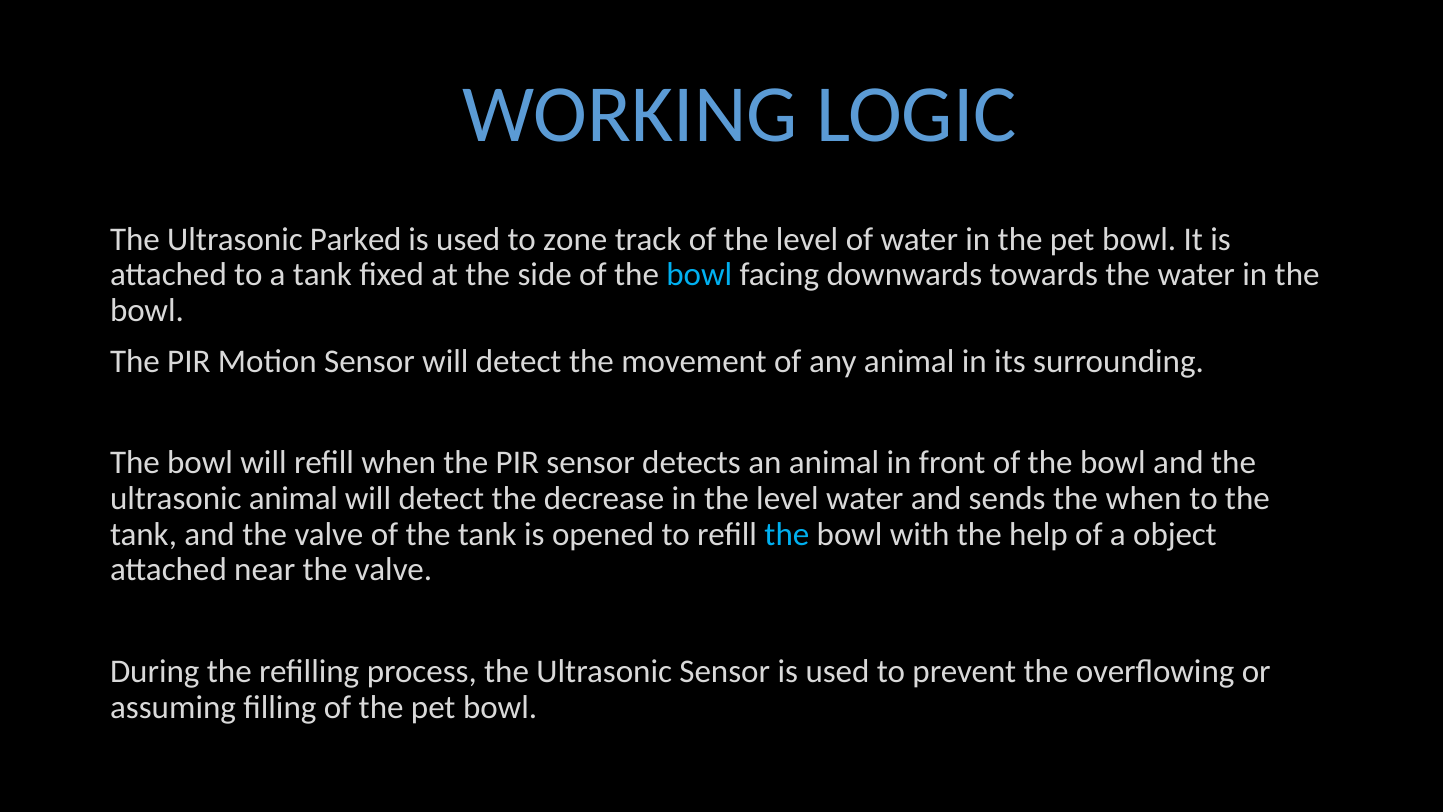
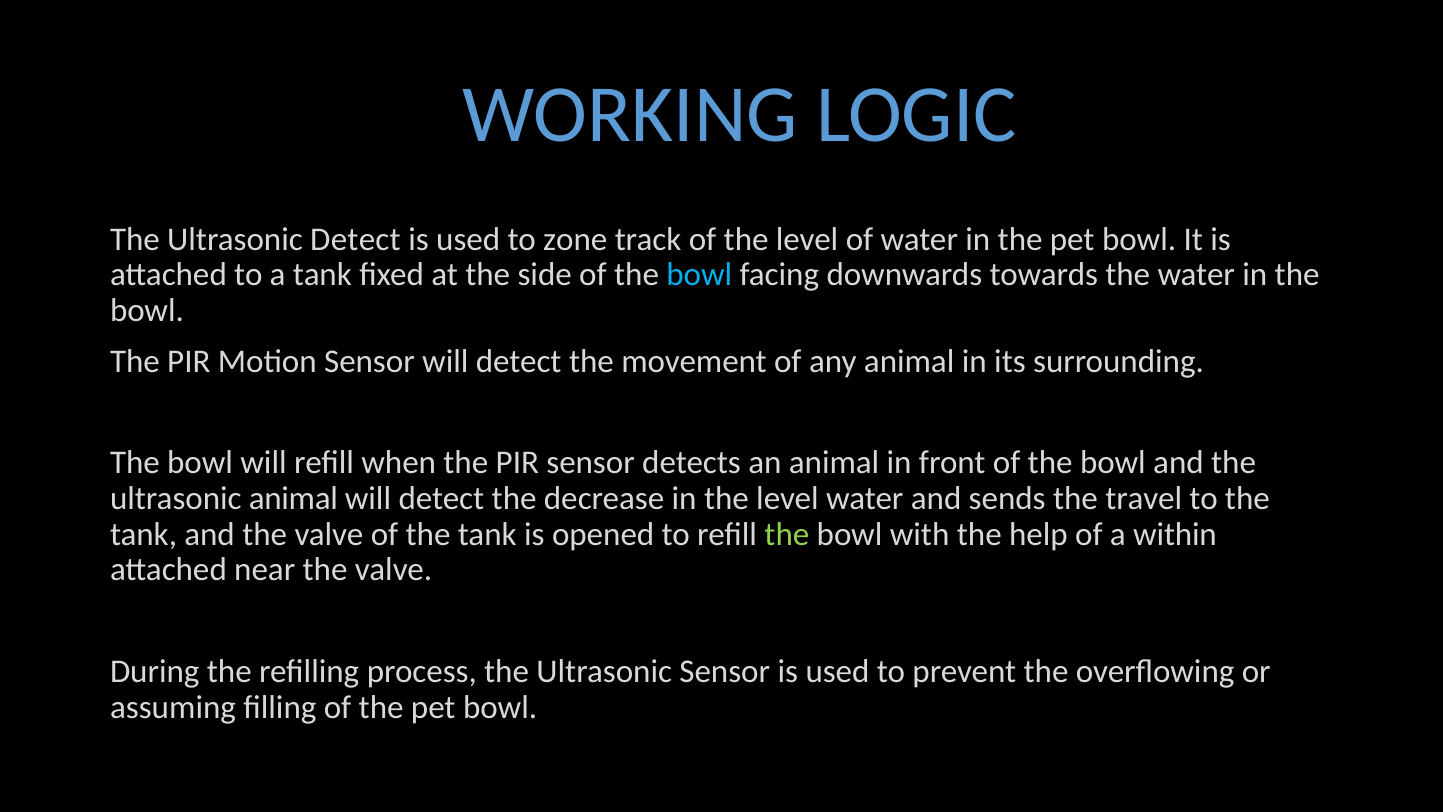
Ultrasonic Parked: Parked -> Detect
the when: when -> travel
the at (787, 534) colour: light blue -> light green
object: object -> within
